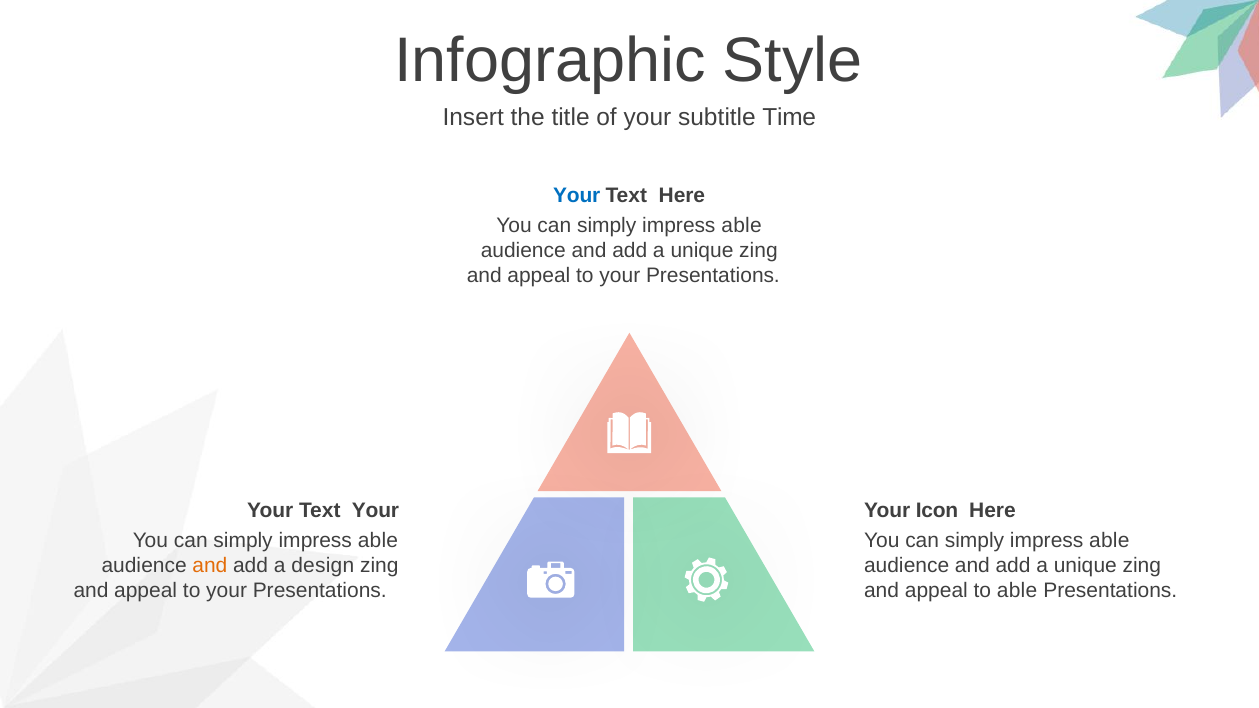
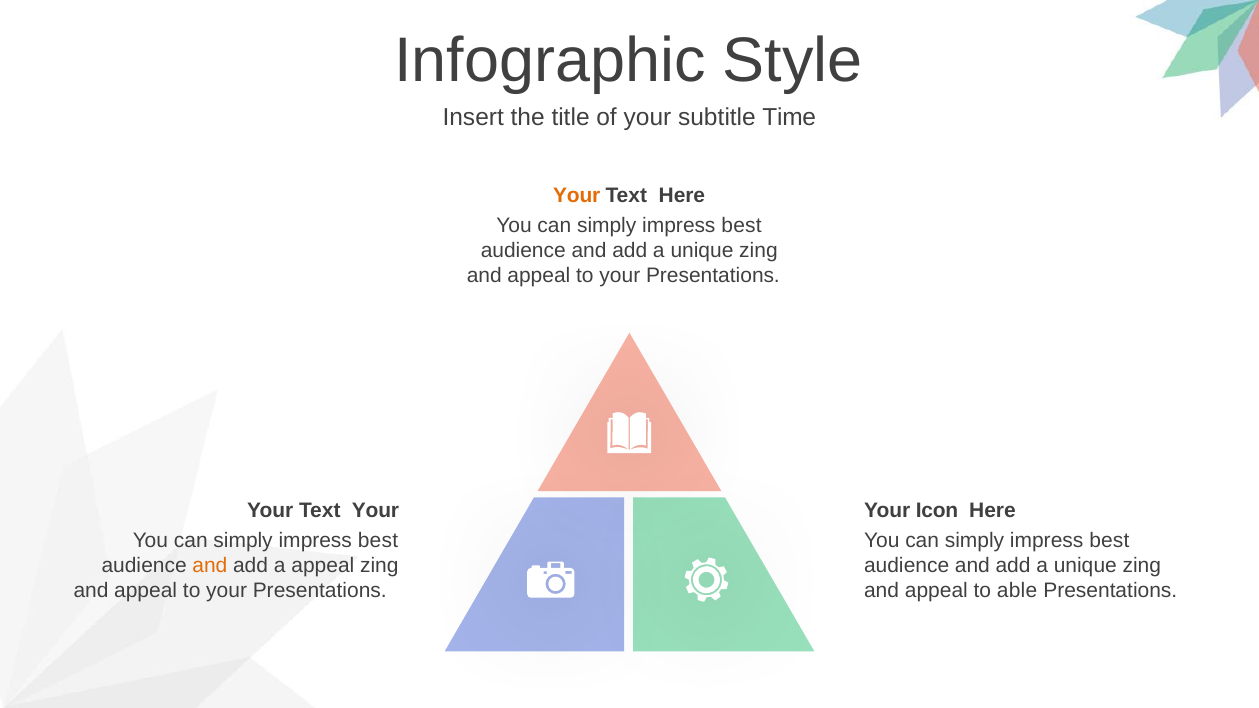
Your at (577, 196) colour: blue -> orange
able at (742, 226): able -> best
able at (378, 541): able -> best
able at (1109, 541): able -> best
a design: design -> appeal
